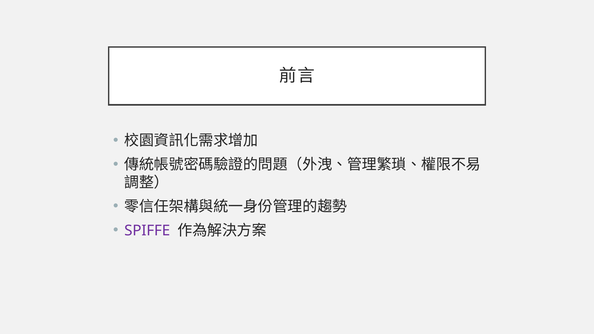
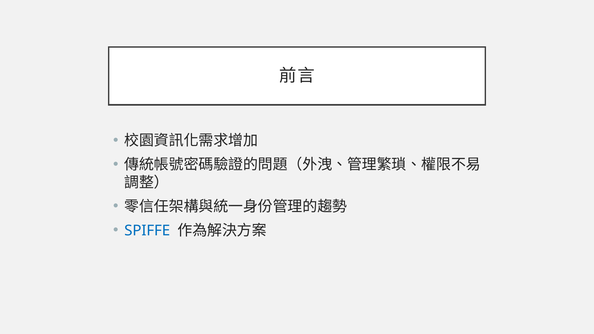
SPIFFE colour: purple -> blue
